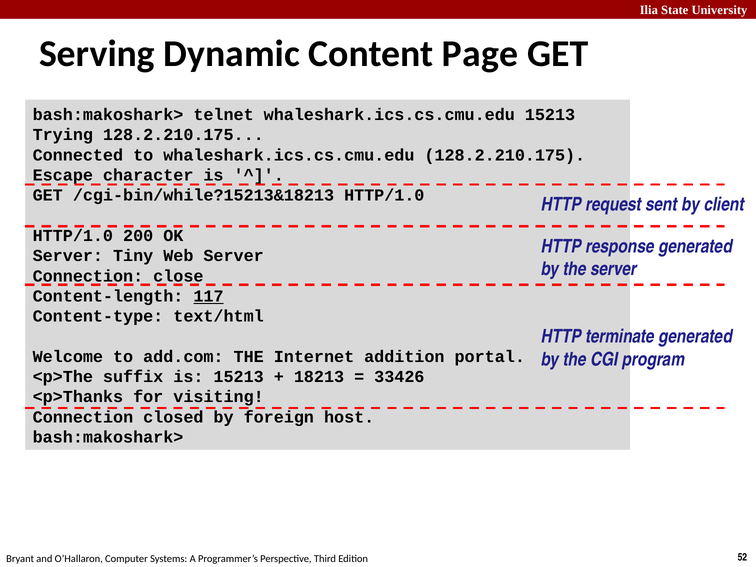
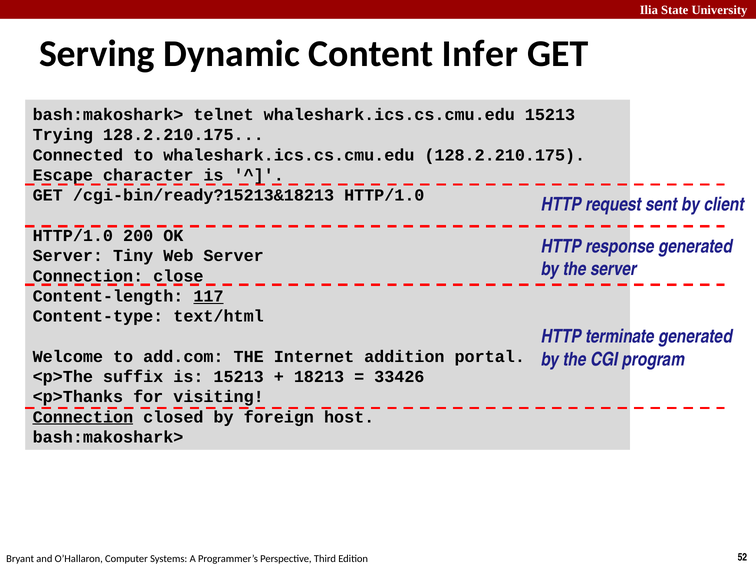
Page: Page -> Infer
/cgi-bin/while?15213&18213: /cgi-bin/while?15213&18213 -> /cgi-bin/ready?15213&18213
Connection at (83, 417) underline: none -> present
